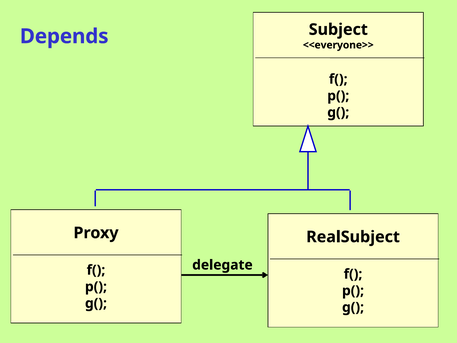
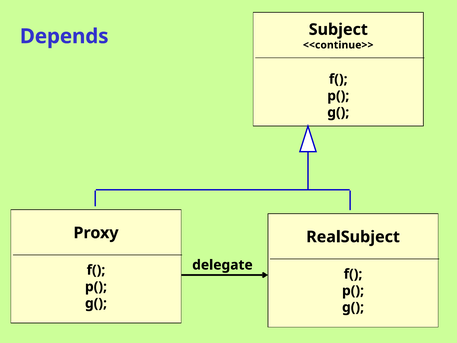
<<everyone>>: <<everyone>> -> <<continue>>
